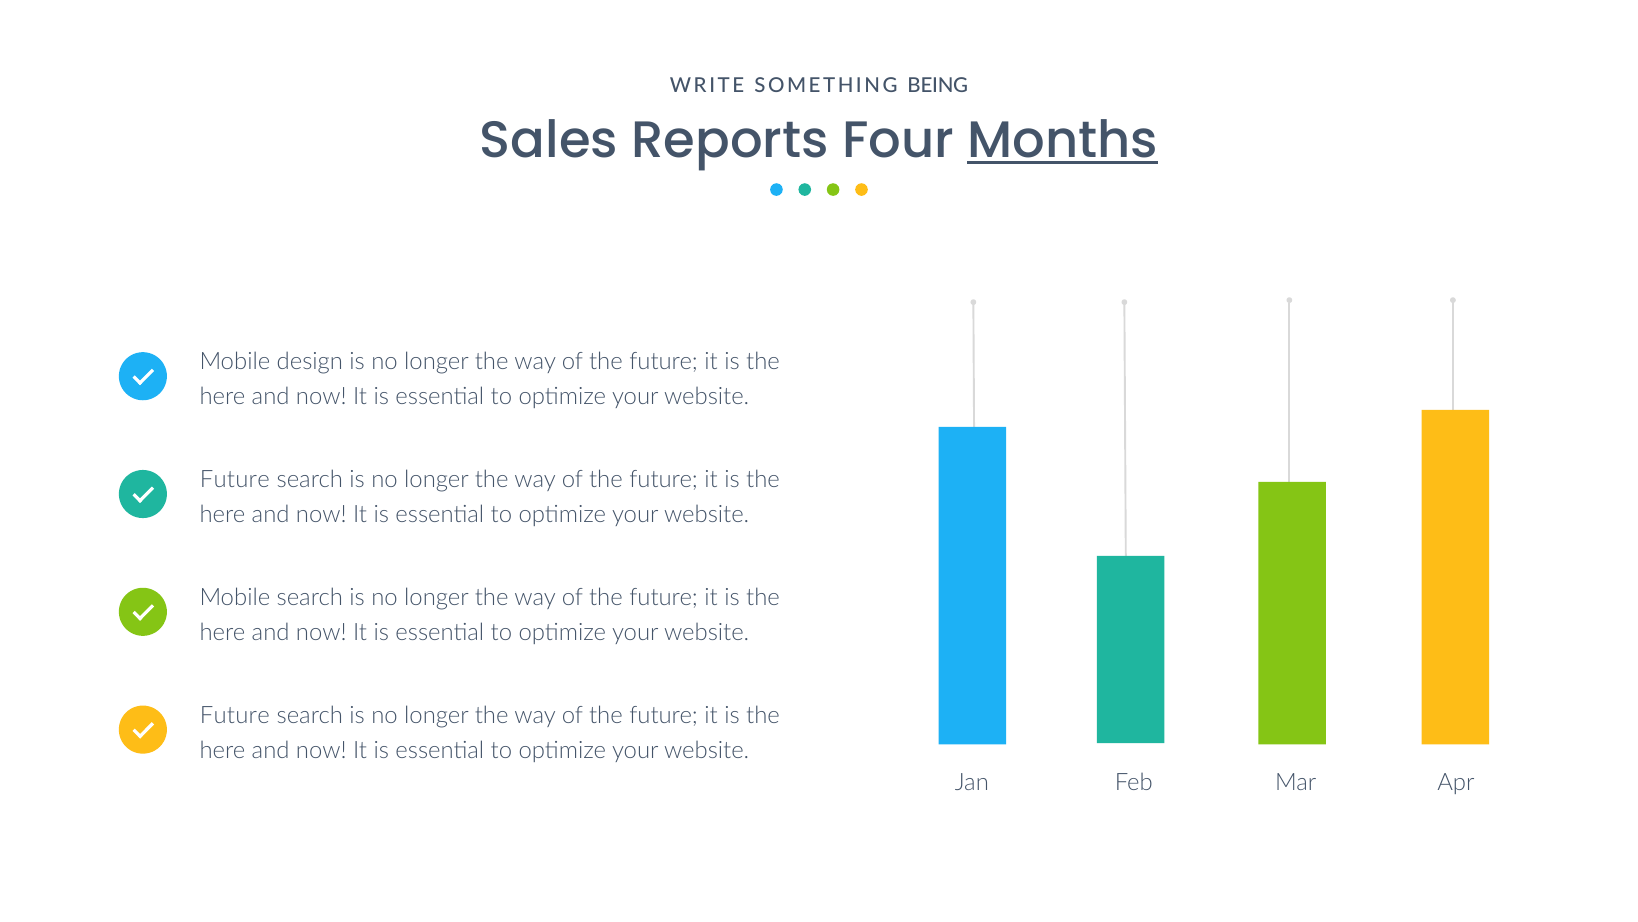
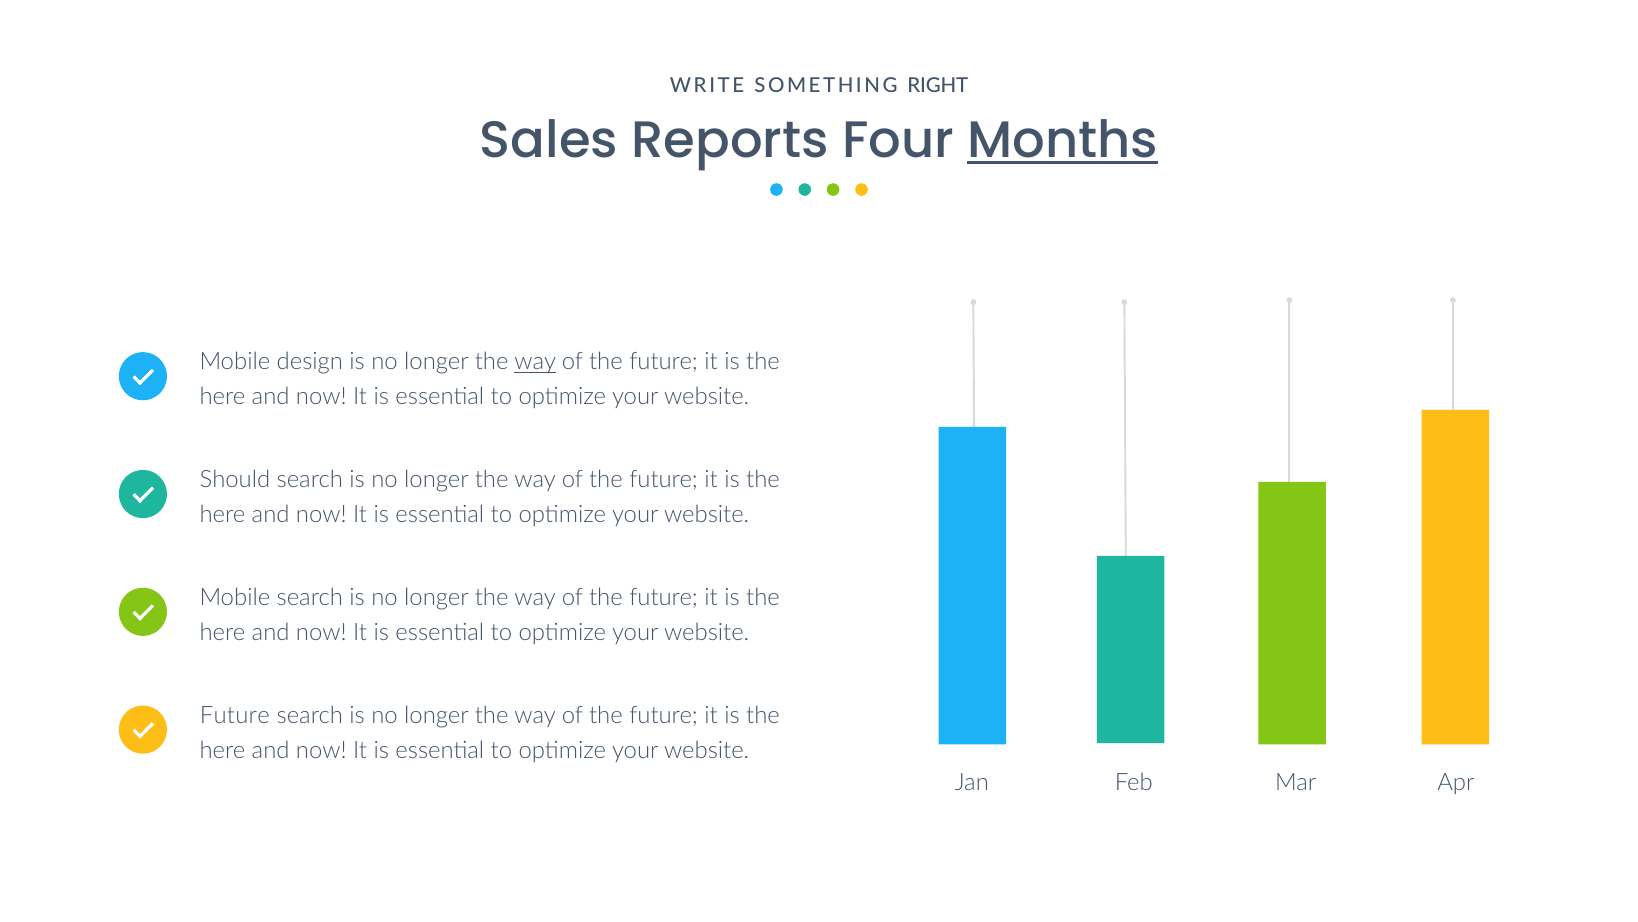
BEING: BEING -> RIGHT
way at (535, 362) underline: none -> present
Future at (235, 480): Future -> Should
